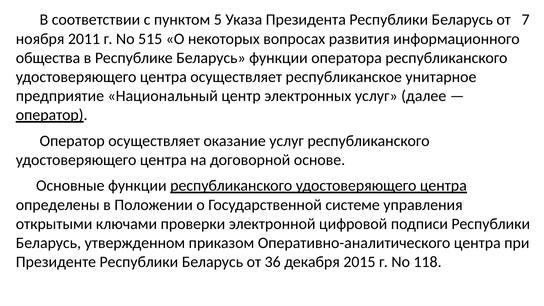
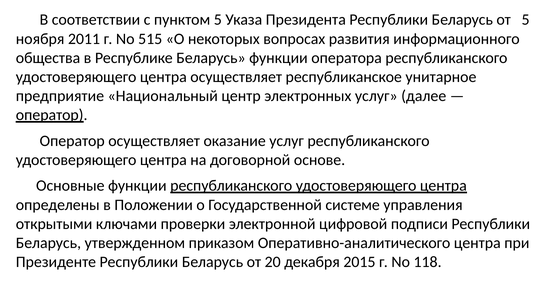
от 7: 7 -> 5
36: 36 -> 20
